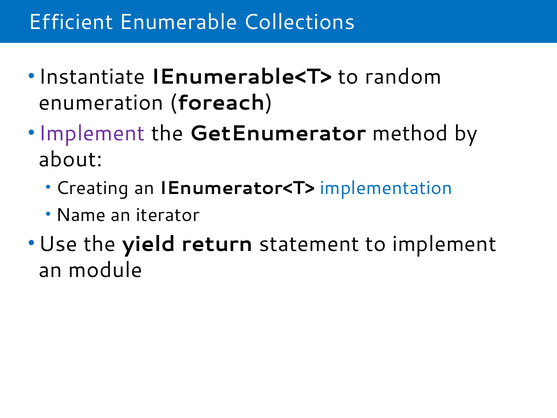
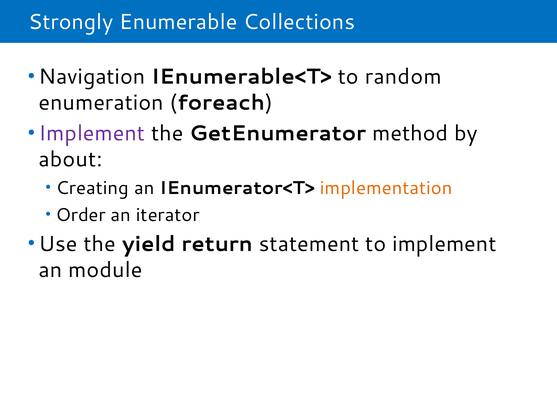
Efficient: Efficient -> Strongly
Instantiate: Instantiate -> Navigation
implementation colour: blue -> orange
Name: Name -> Order
